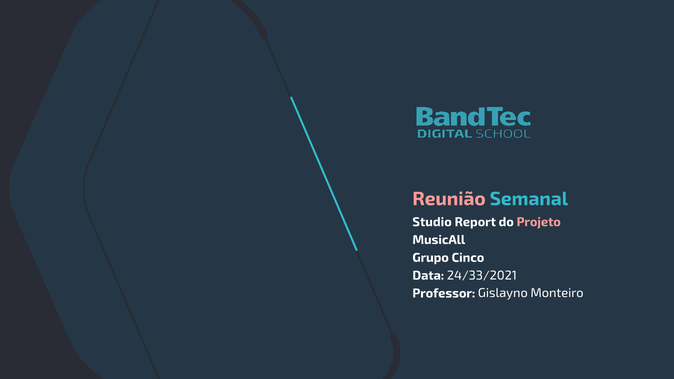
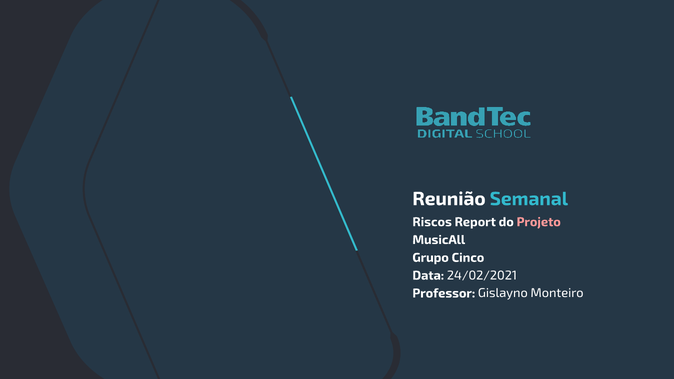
Reunião colour: pink -> white
Studio: Studio -> Riscos
24/33/2021: 24/33/2021 -> 24/02/2021
